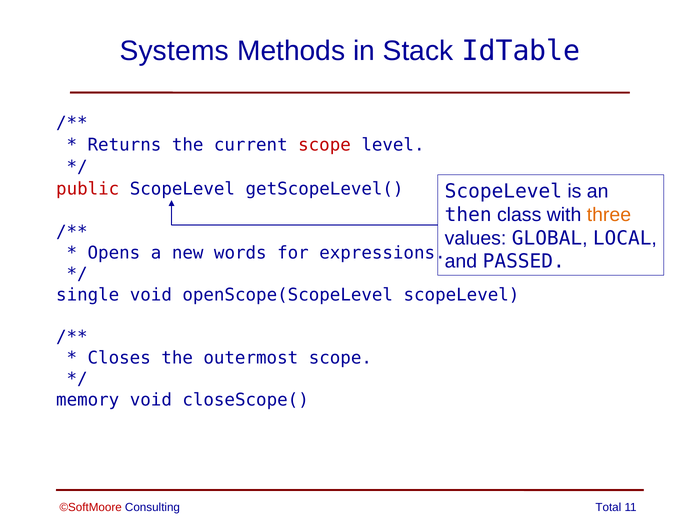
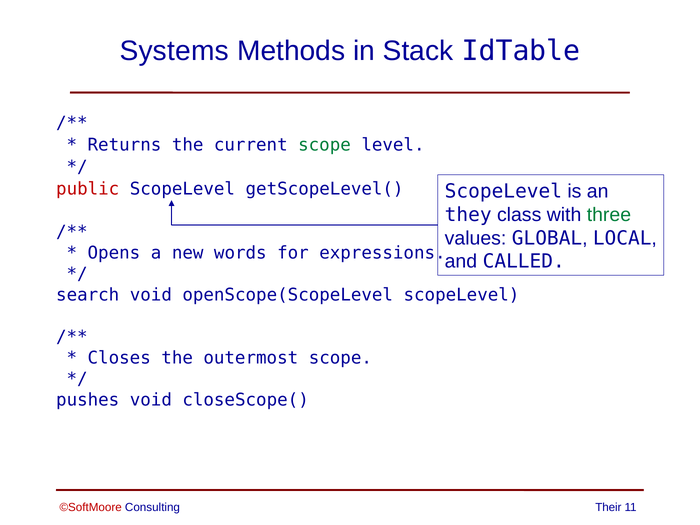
scope at (325, 145) colour: red -> green
then: then -> they
three colour: orange -> green
PASSED: PASSED -> CALLED
single: single -> search
memory: memory -> pushes
Total: Total -> Their
